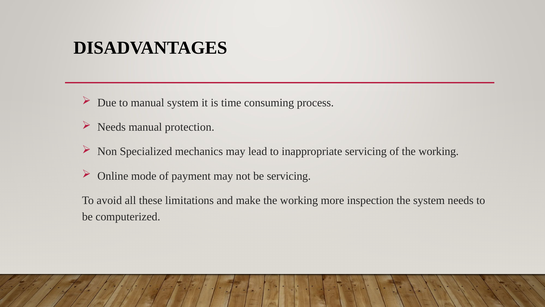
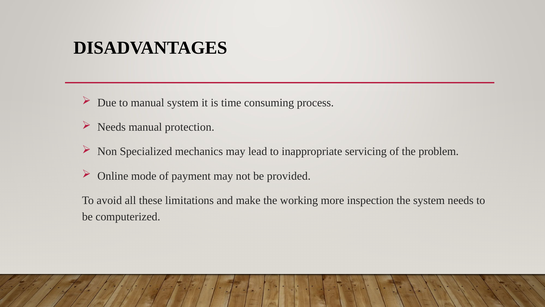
of the working: working -> problem
be servicing: servicing -> provided
